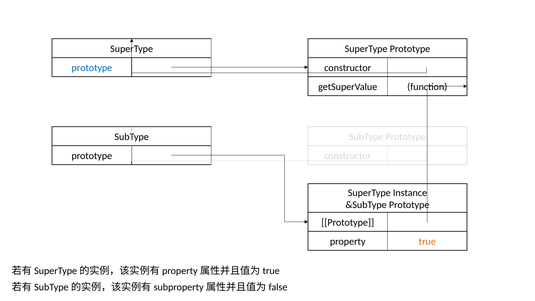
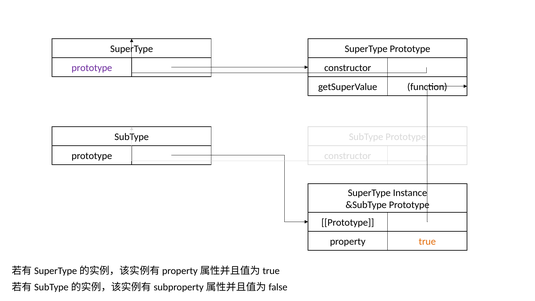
prototype at (92, 68) colour: blue -> purple
